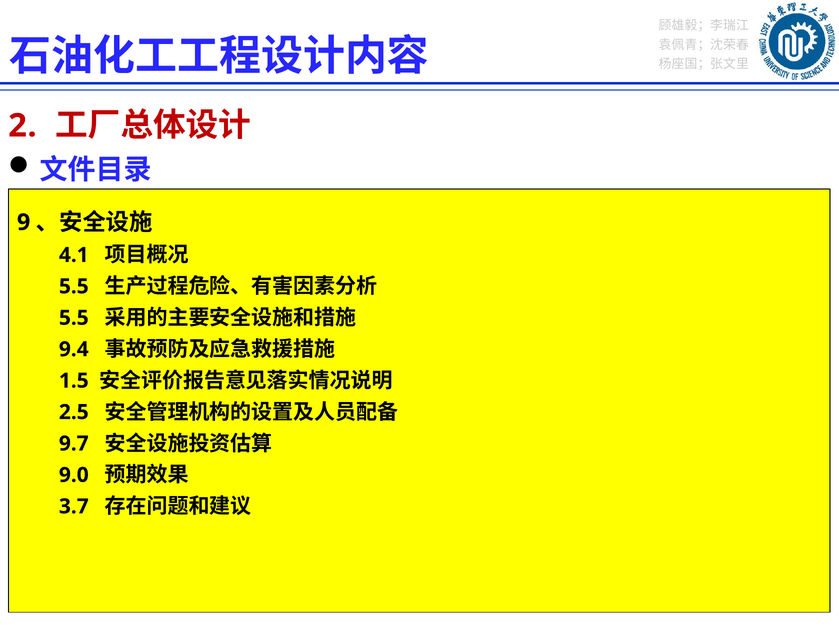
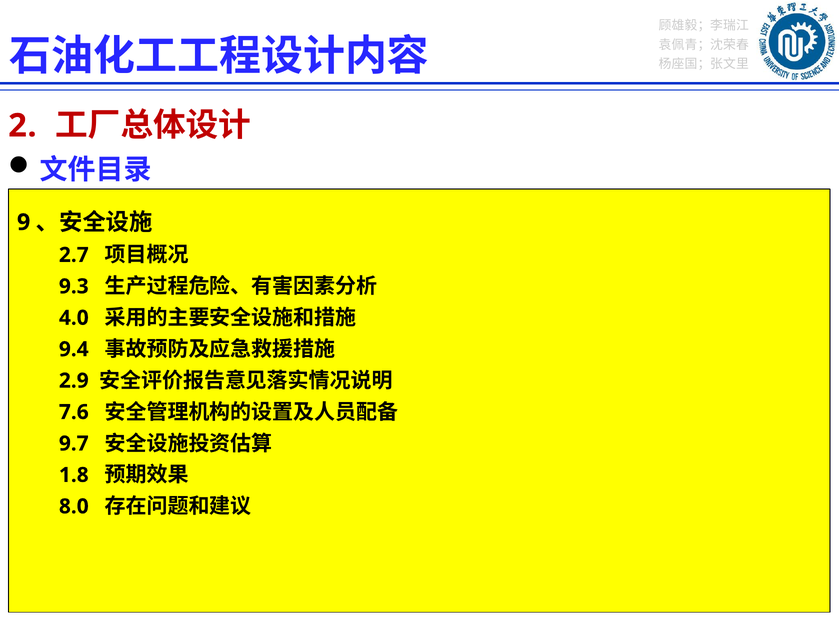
4.1: 4.1 -> 2.7
5.5 at (74, 287): 5.5 -> 9.3
5.5 at (74, 318): 5.5 -> 4.0
1.5: 1.5 -> 2.9
2.5: 2.5 -> 7.6
9.0: 9.0 -> 1.8
3.7: 3.7 -> 8.0
